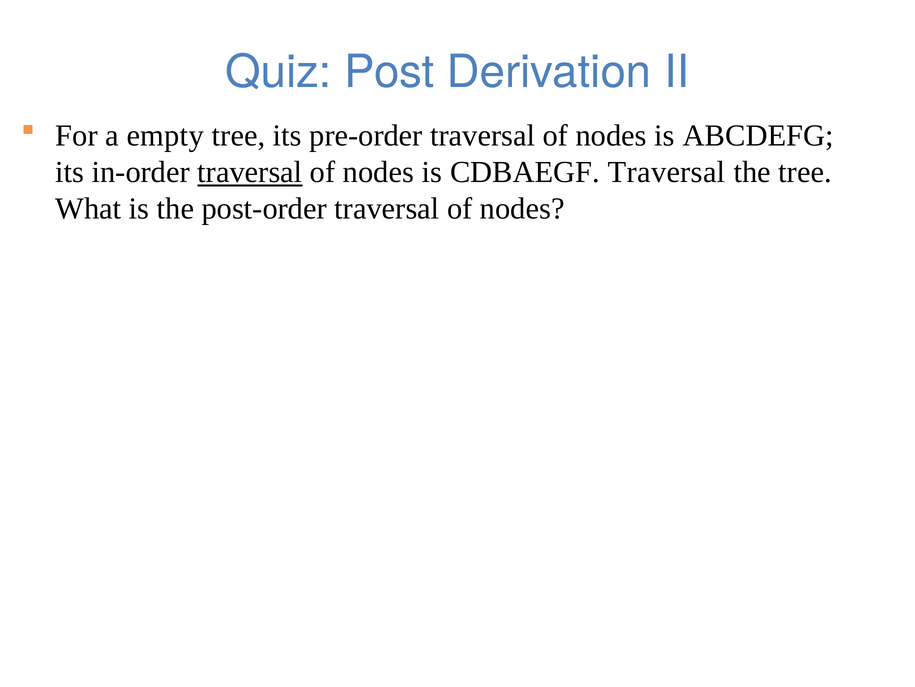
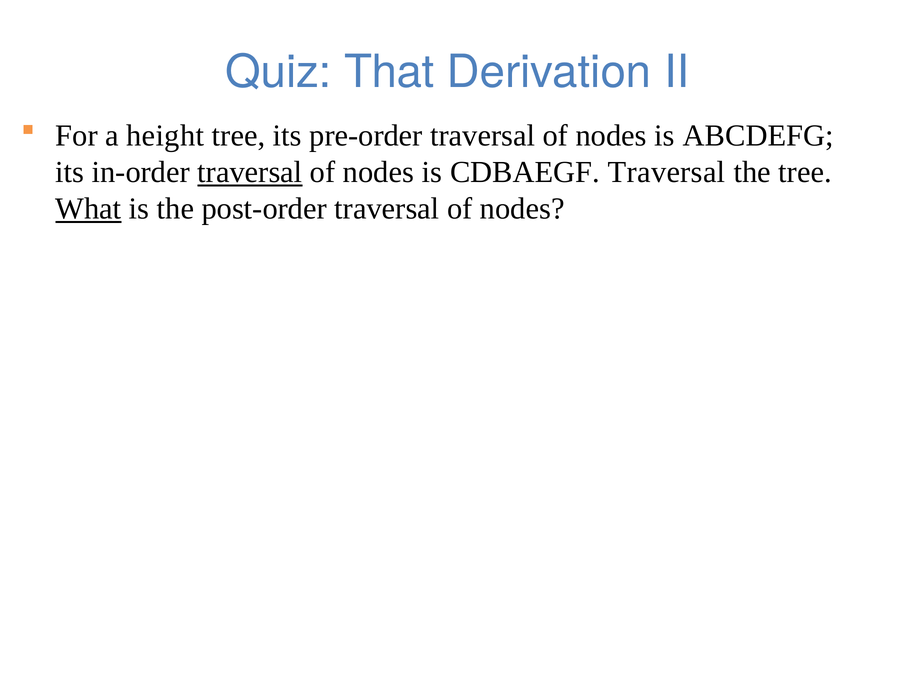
Post: Post -> That
empty: empty -> height
What underline: none -> present
